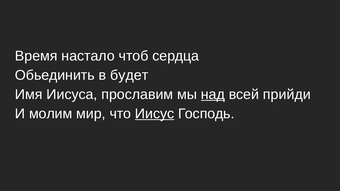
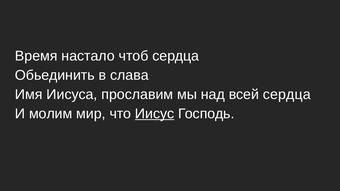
будет: будет -> слава
над underline: present -> none
всей прийди: прийди -> сердца
